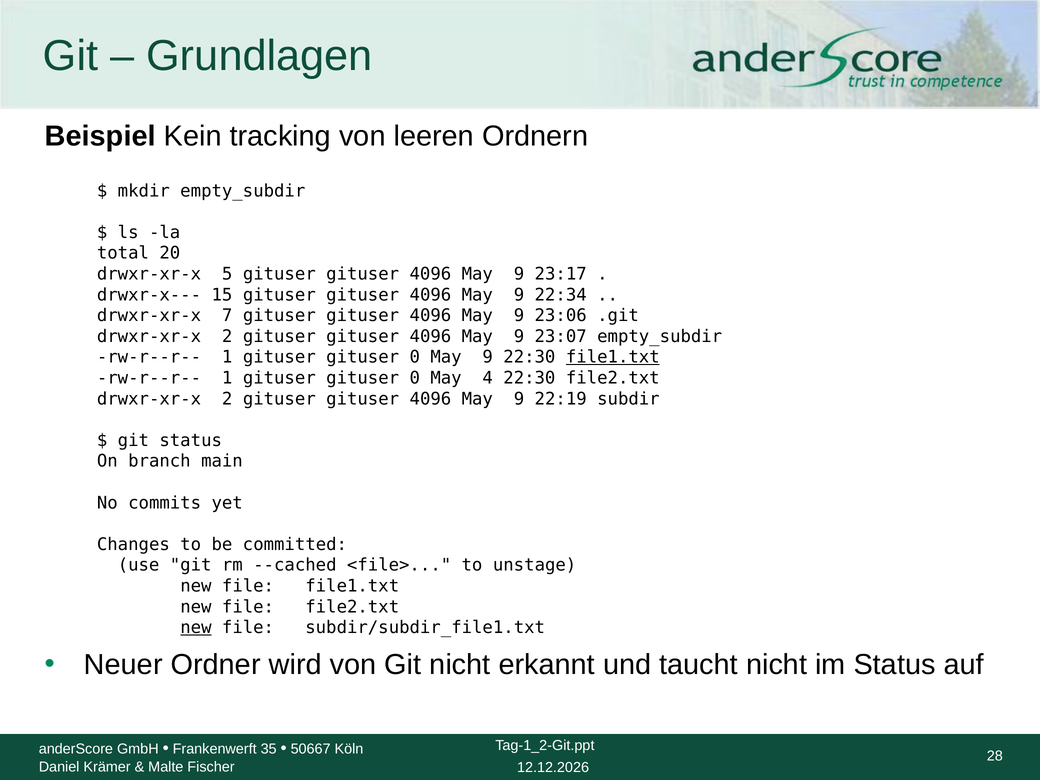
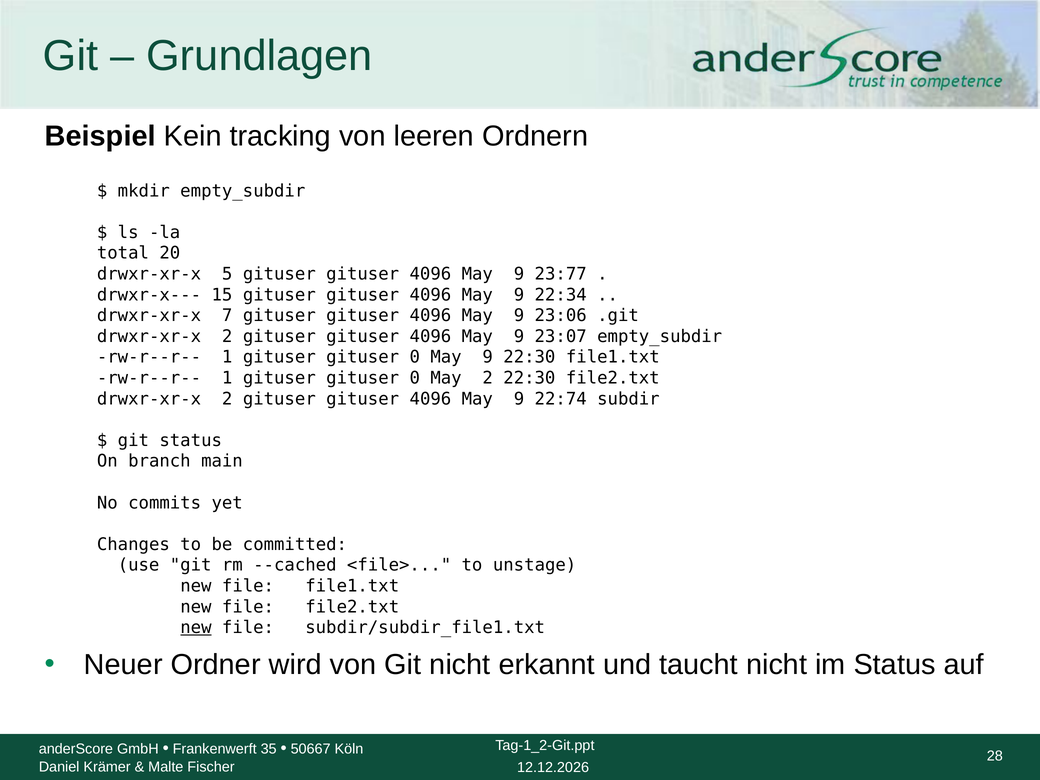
23:17: 23:17 -> 23:77
file1.txt at (613, 357) underline: present -> none
May 4: 4 -> 2
22:19: 22:19 -> 22:74
